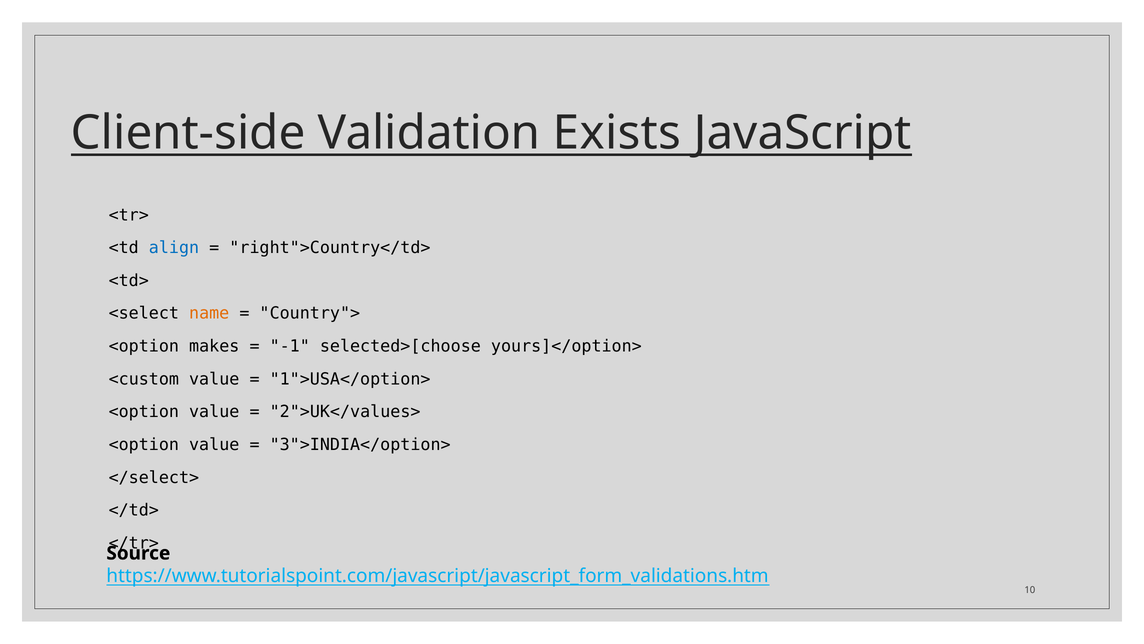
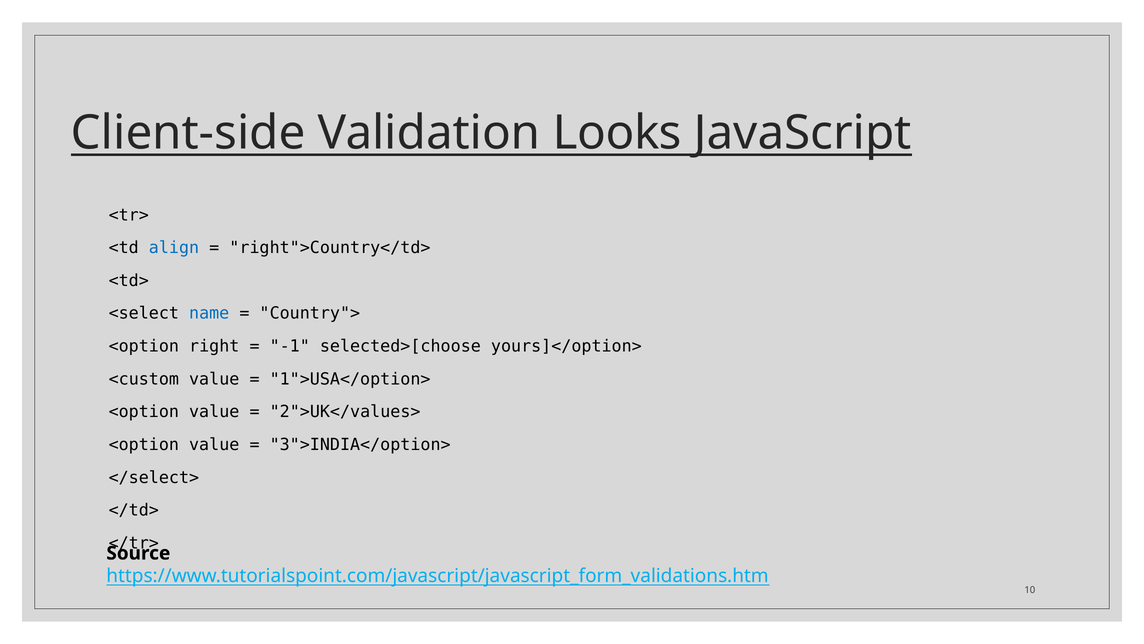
Exists: Exists -> Looks
name colour: orange -> blue
makes: makes -> right
